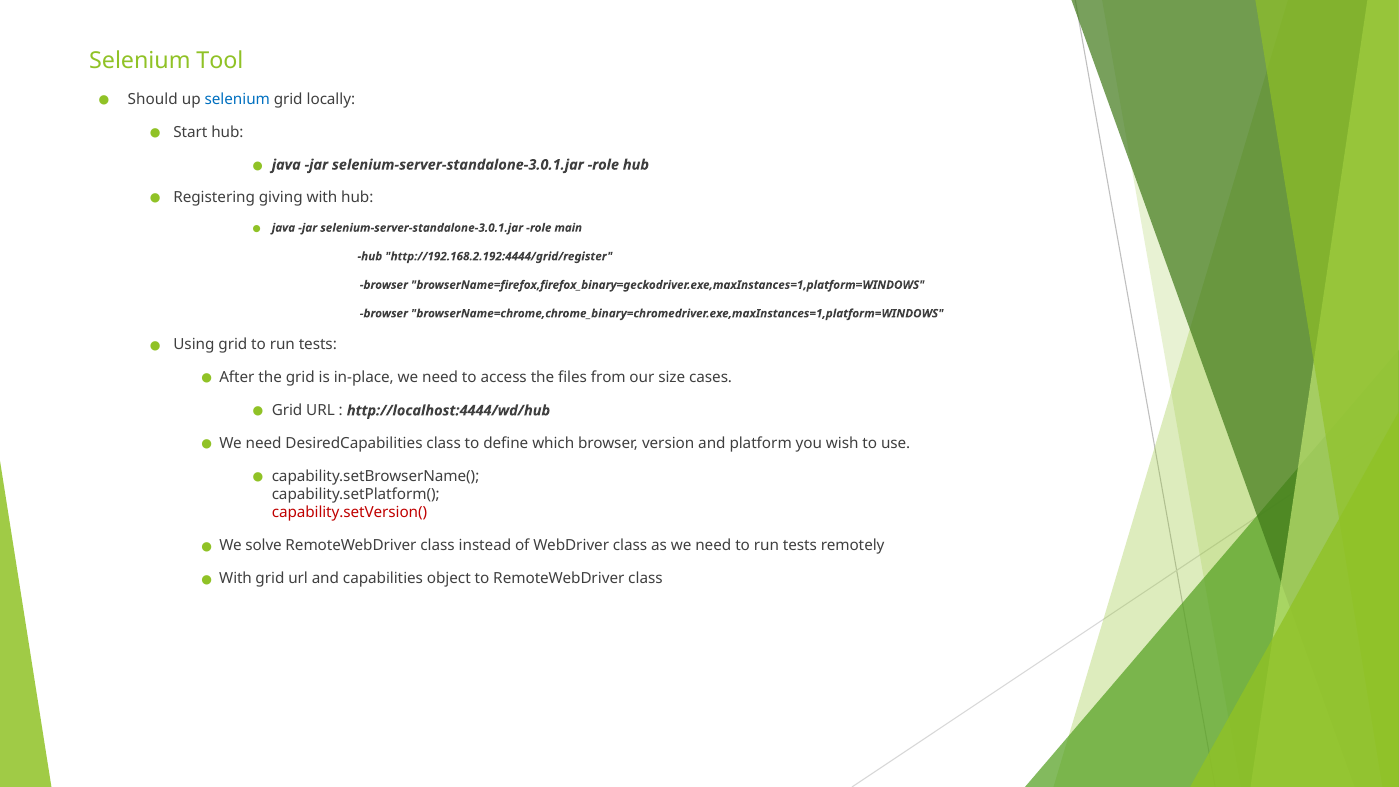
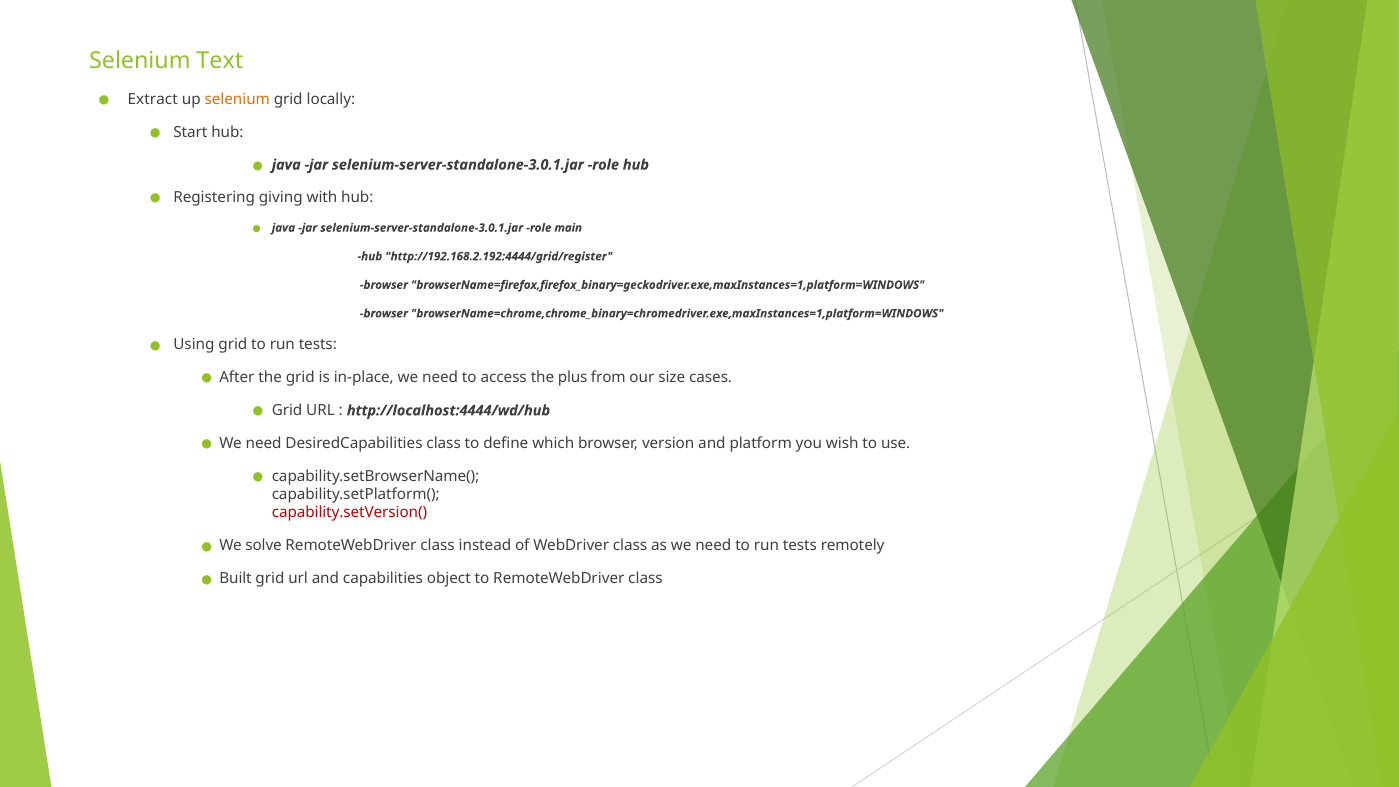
Tool: Tool -> Text
Should: Should -> Extract
selenium at (237, 99) colour: blue -> orange
files: files -> plus
With at (236, 579): With -> Built
